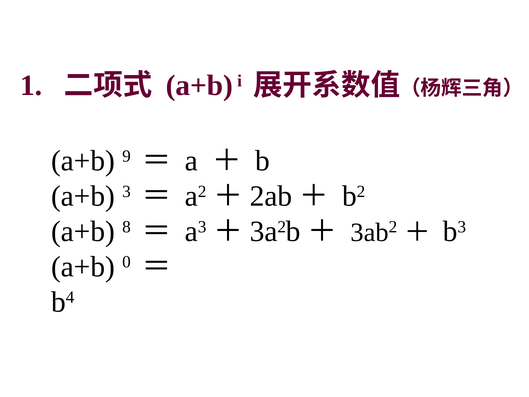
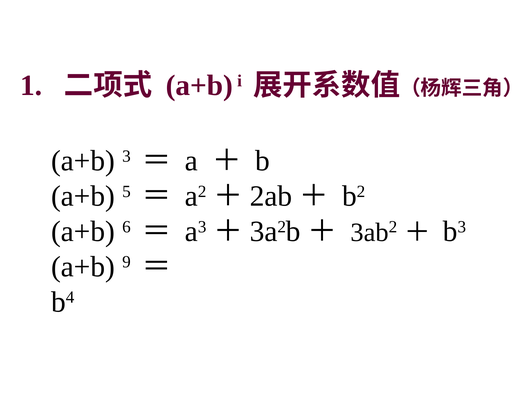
9: 9 -> 3
3: 3 -> 5
8: 8 -> 6
0: 0 -> 9
